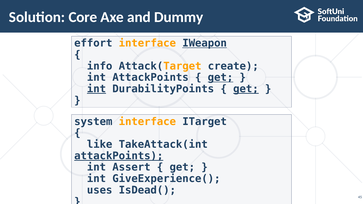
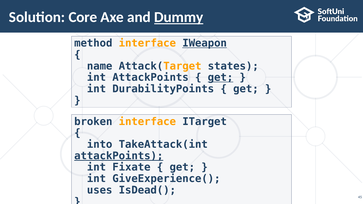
Dummy underline: none -> present
effort: effort -> method
info: info -> name
create: create -> states
int at (96, 89) underline: present -> none
get at (246, 89) underline: present -> none
system: system -> broken
like: like -> into
Assert: Assert -> Fixate
